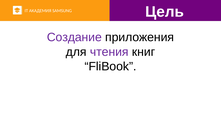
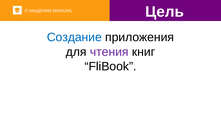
Создание colour: purple -> blue
